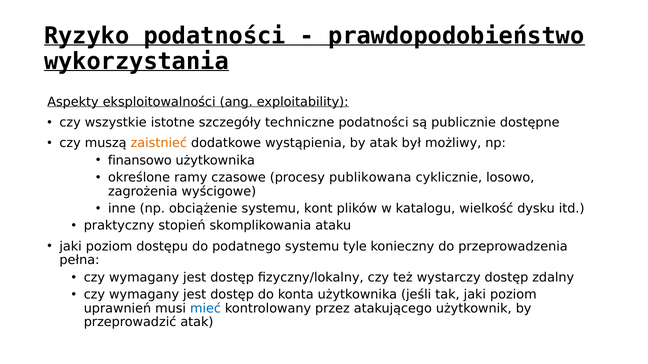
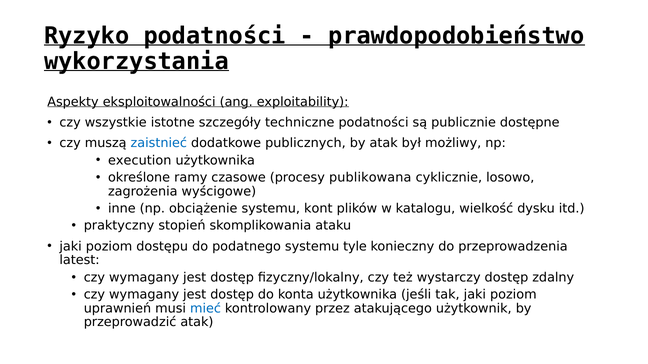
zaistnieć colour: orange -> blue
wystąpienia: wystąpienia -> publicznych
finansowo: finansowo -> execution
pełna: pełna -> latest
